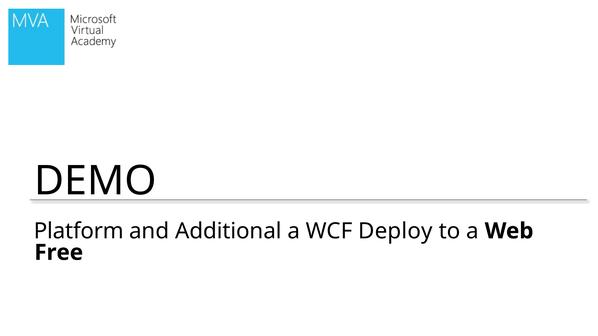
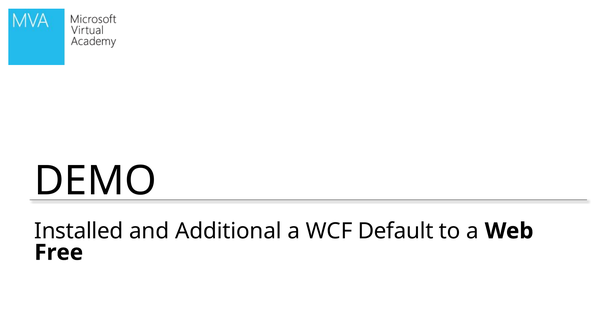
Platform: Platform -> Installed
Deploy: Deploy -> Default
